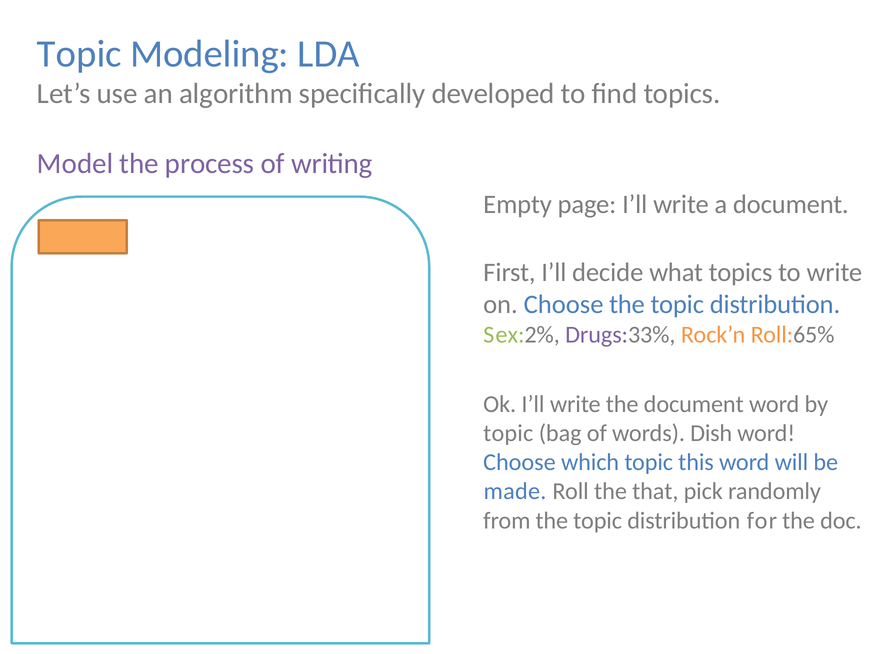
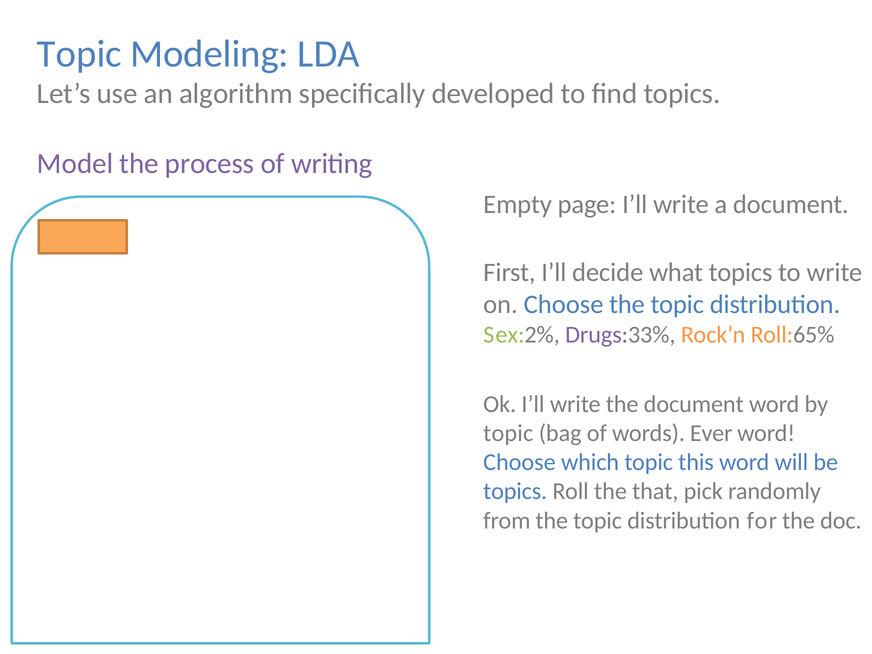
Dish: Dish -> Ever
made at (515, 491): made -> topics
